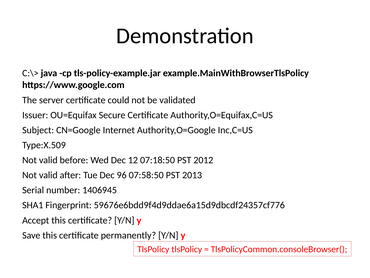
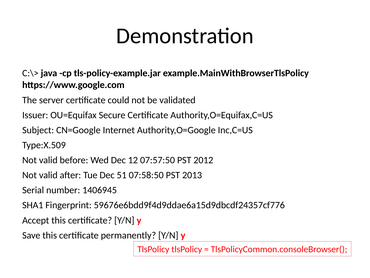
07:18:50: 07:18:50 -> 07:57:50
96: 96 -> 51
